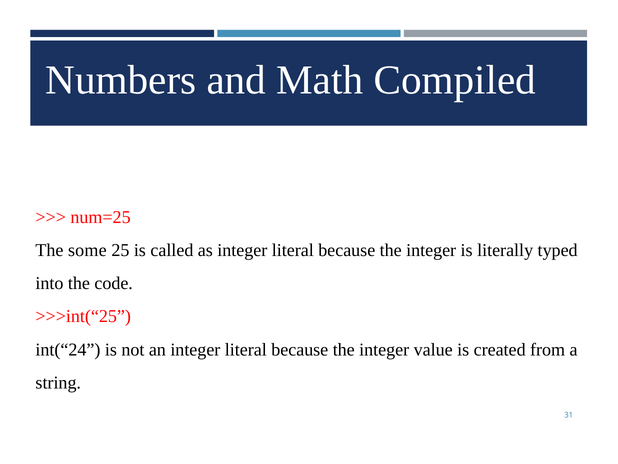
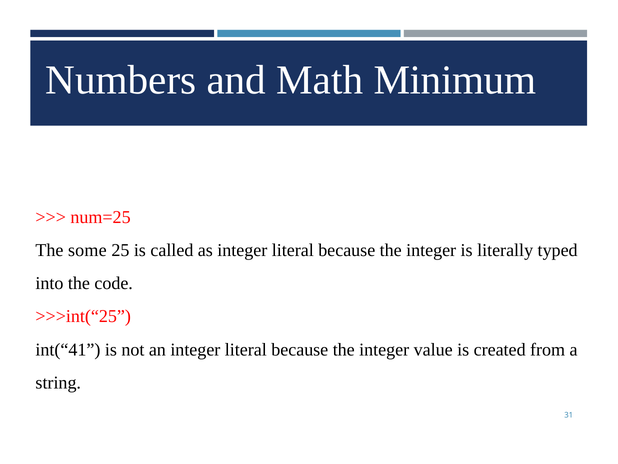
Compiled: Compiled -> Minimum
int(“24: int(“24 -> int(“41
